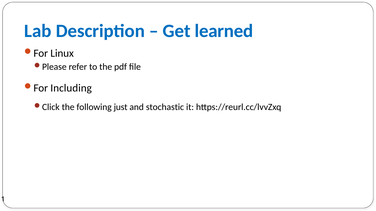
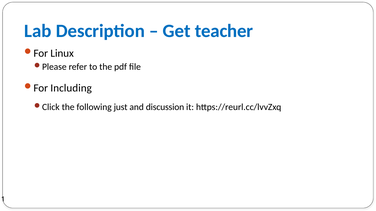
learned: learned -> teacher
stochastic: stochastic -> discussion
